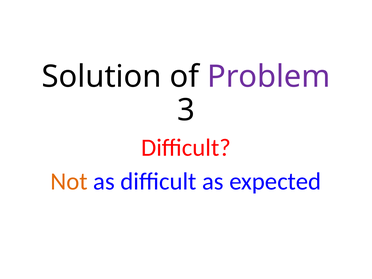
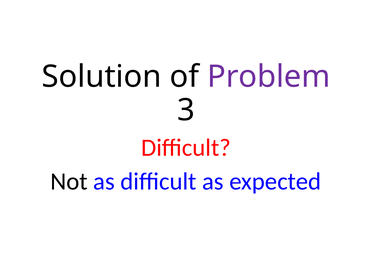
Not colour: orange -> black
